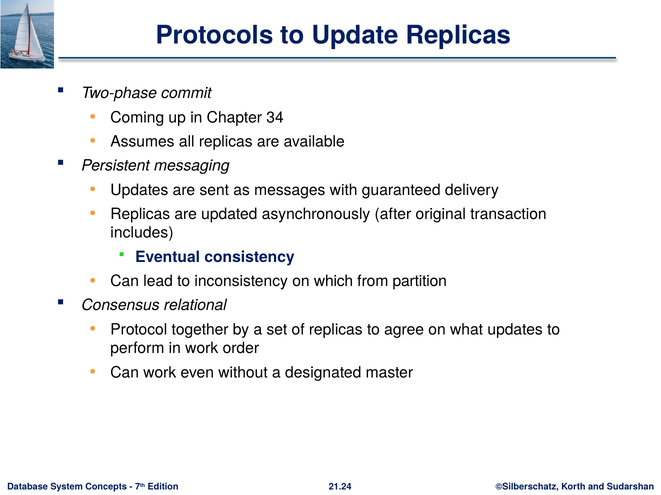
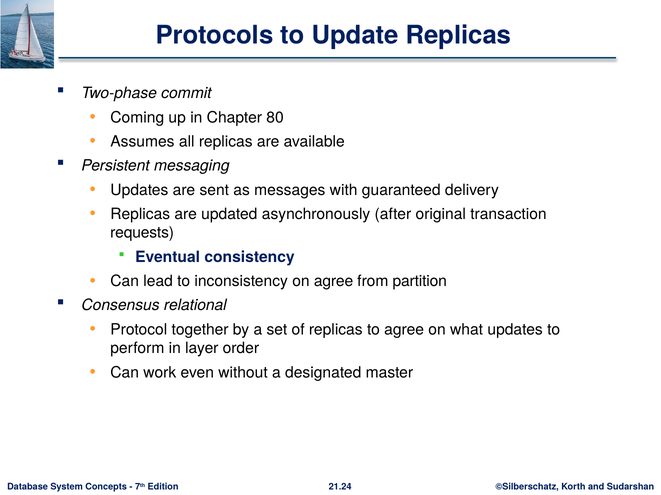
34: 34 -> 80
includes: includes -> requests
on which: which -> agree
in work: work -> layer
